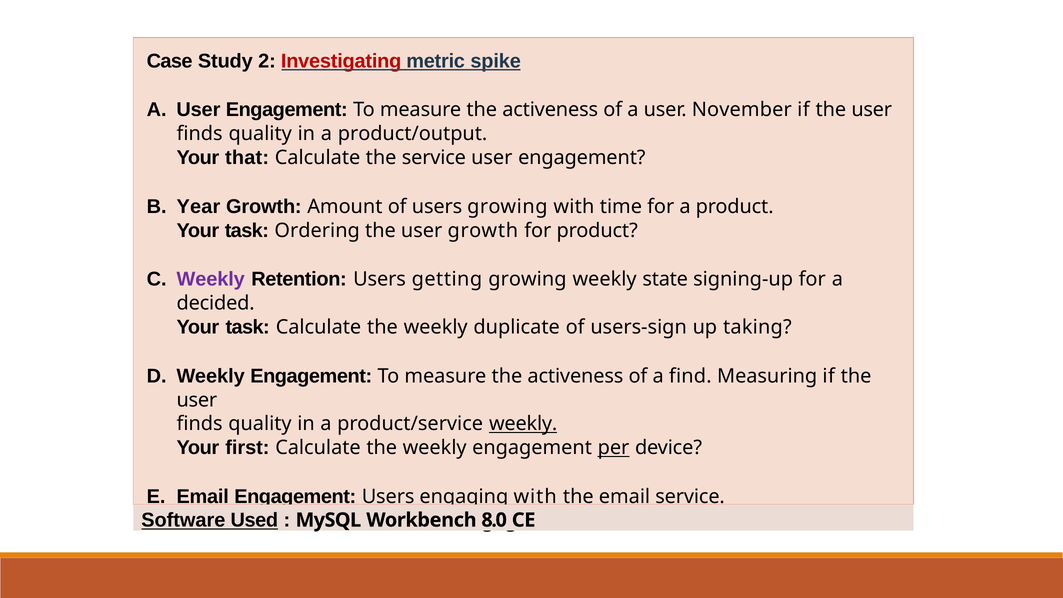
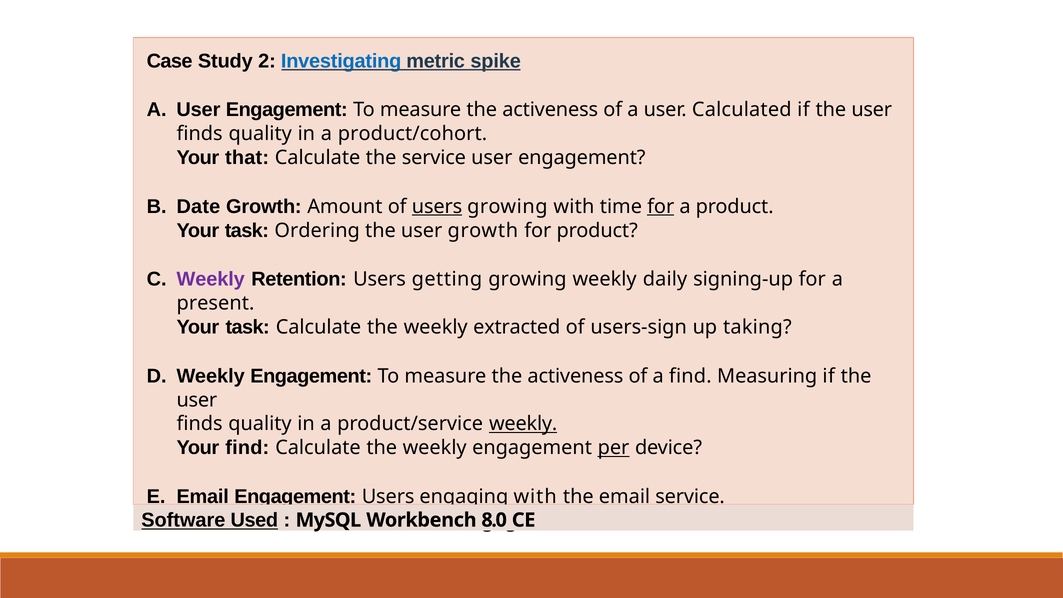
Investigating colour: red -> blue
November: November -> Calculated
product/output: product/output -> product/cohort
Year: Year -> Date
users at (437, 206) underline: none -> present
for at (661, 206) underline: none -> present
state: state -> daily
decided: decided -> present
duplicate: duplicate -> extracted
Your first: first -> find
